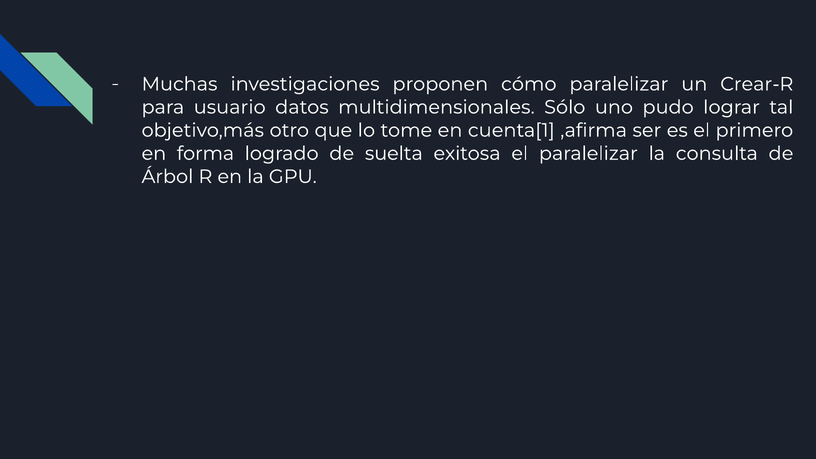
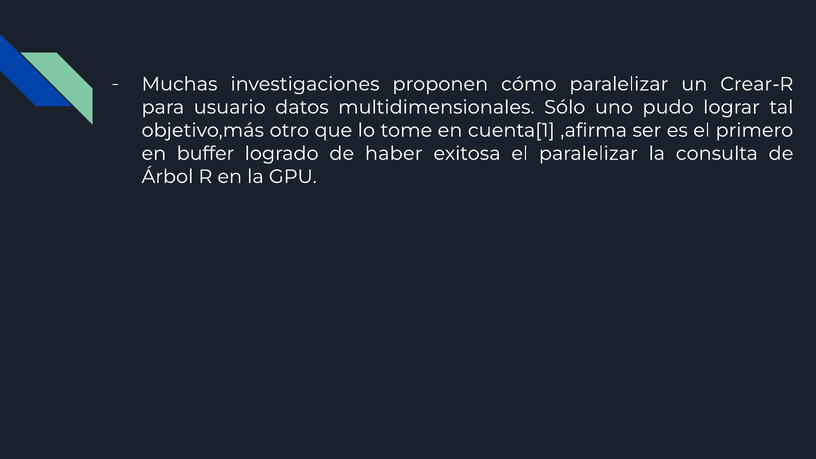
forma: forma -> buffer
suelta: suelta -> haber
